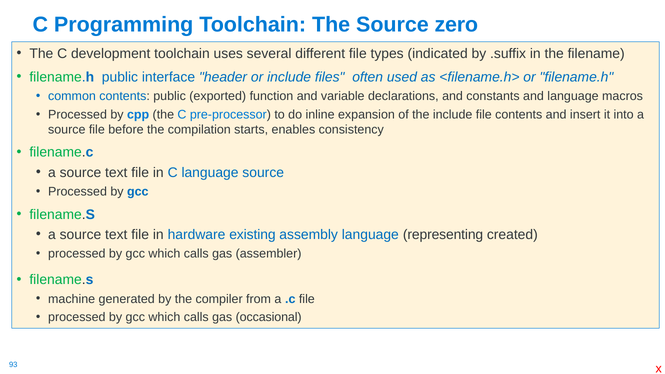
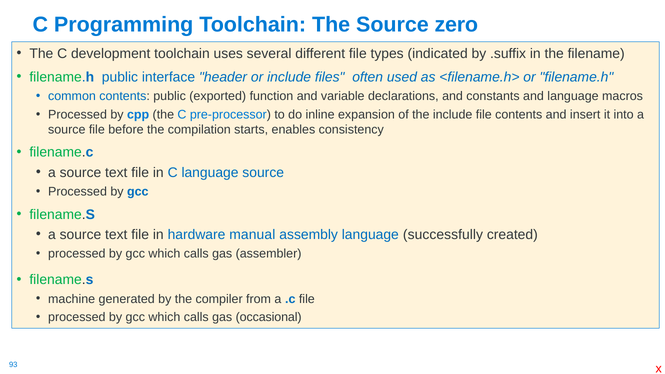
existing: existing -> manual
representing: representing -> successfully
